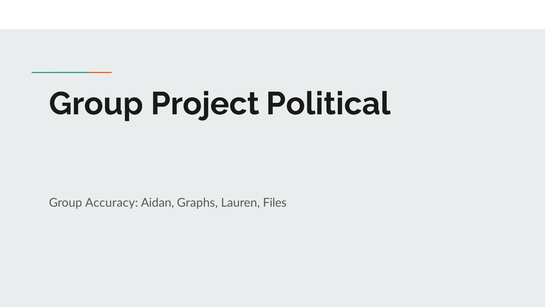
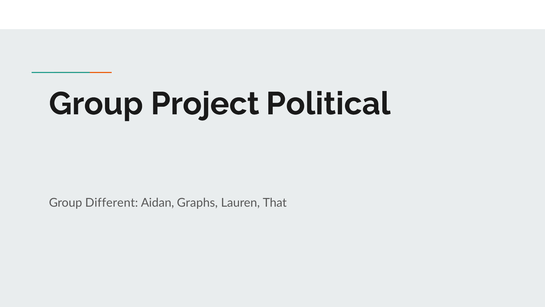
Accuracy: Accuracy -> Different
Files: Files -> That
